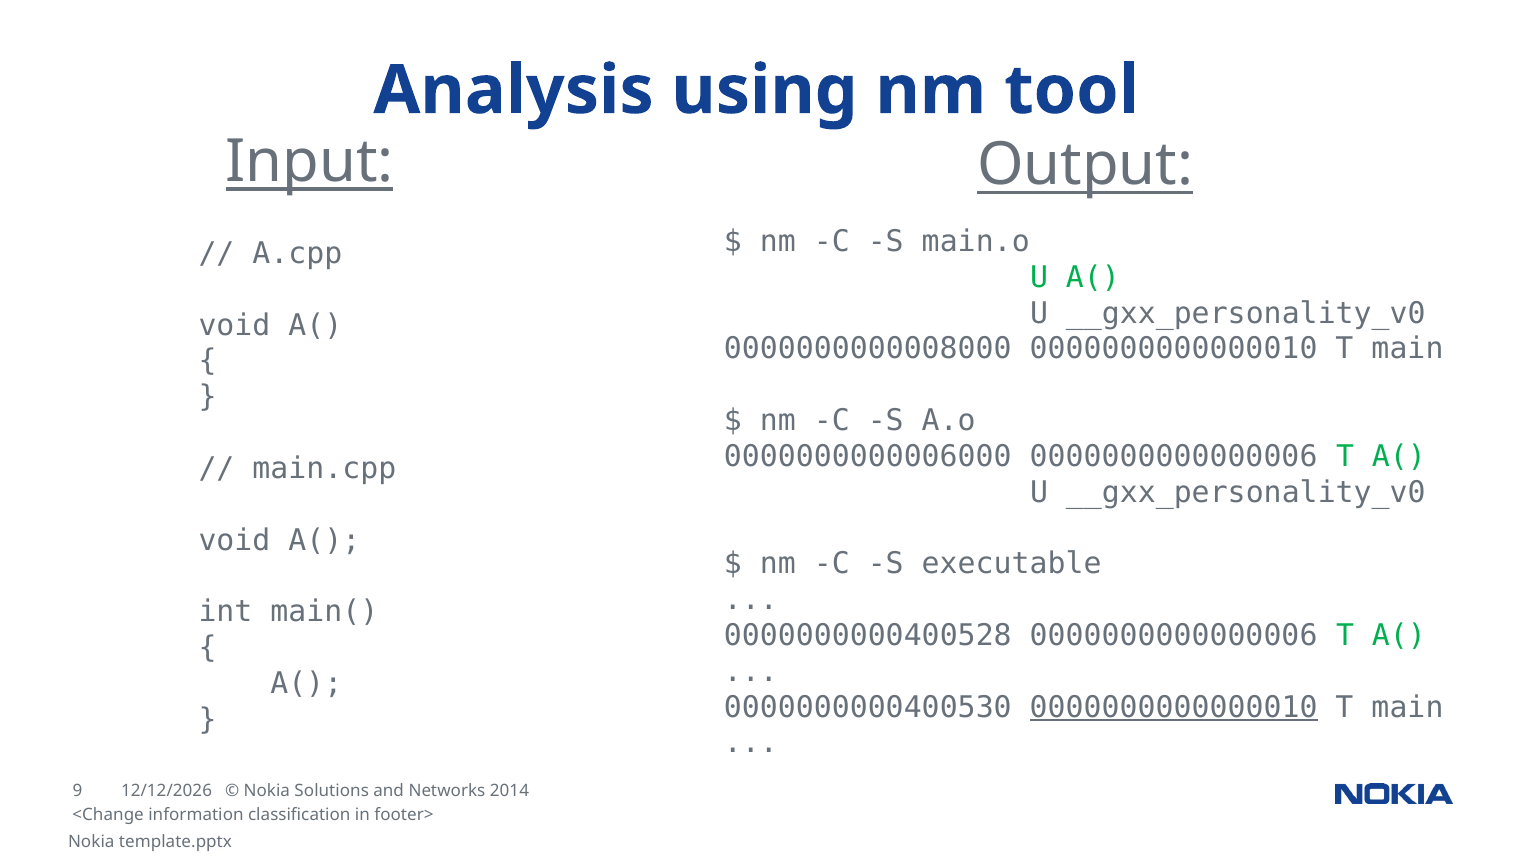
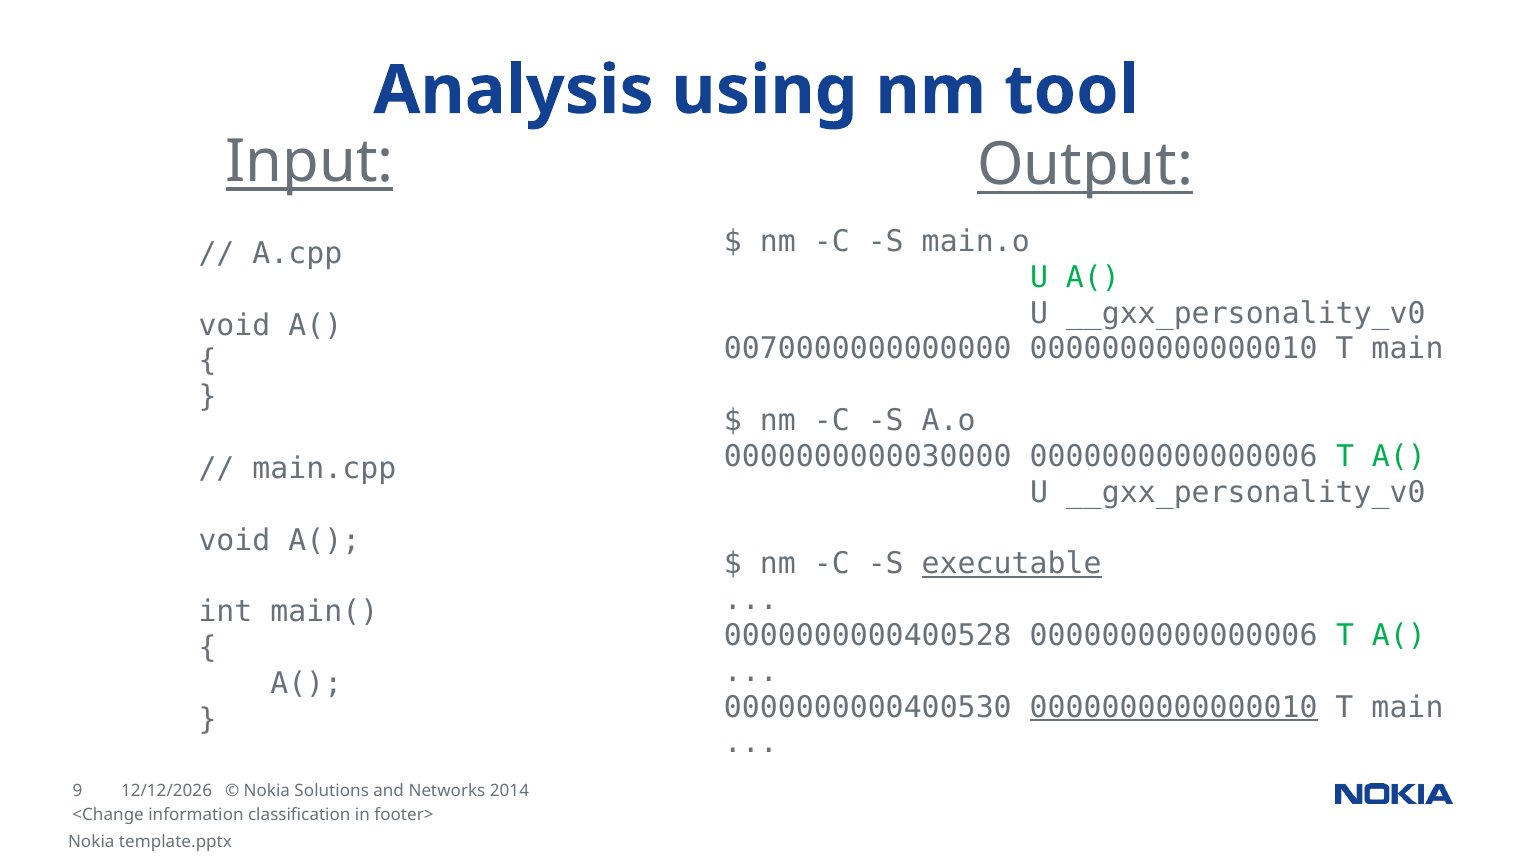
0000000000008000: 0000000000008000 -> 0070000000000000
0000000000006000: 0000000000006000 -> 0000000000030000
executable underline: none -> present
